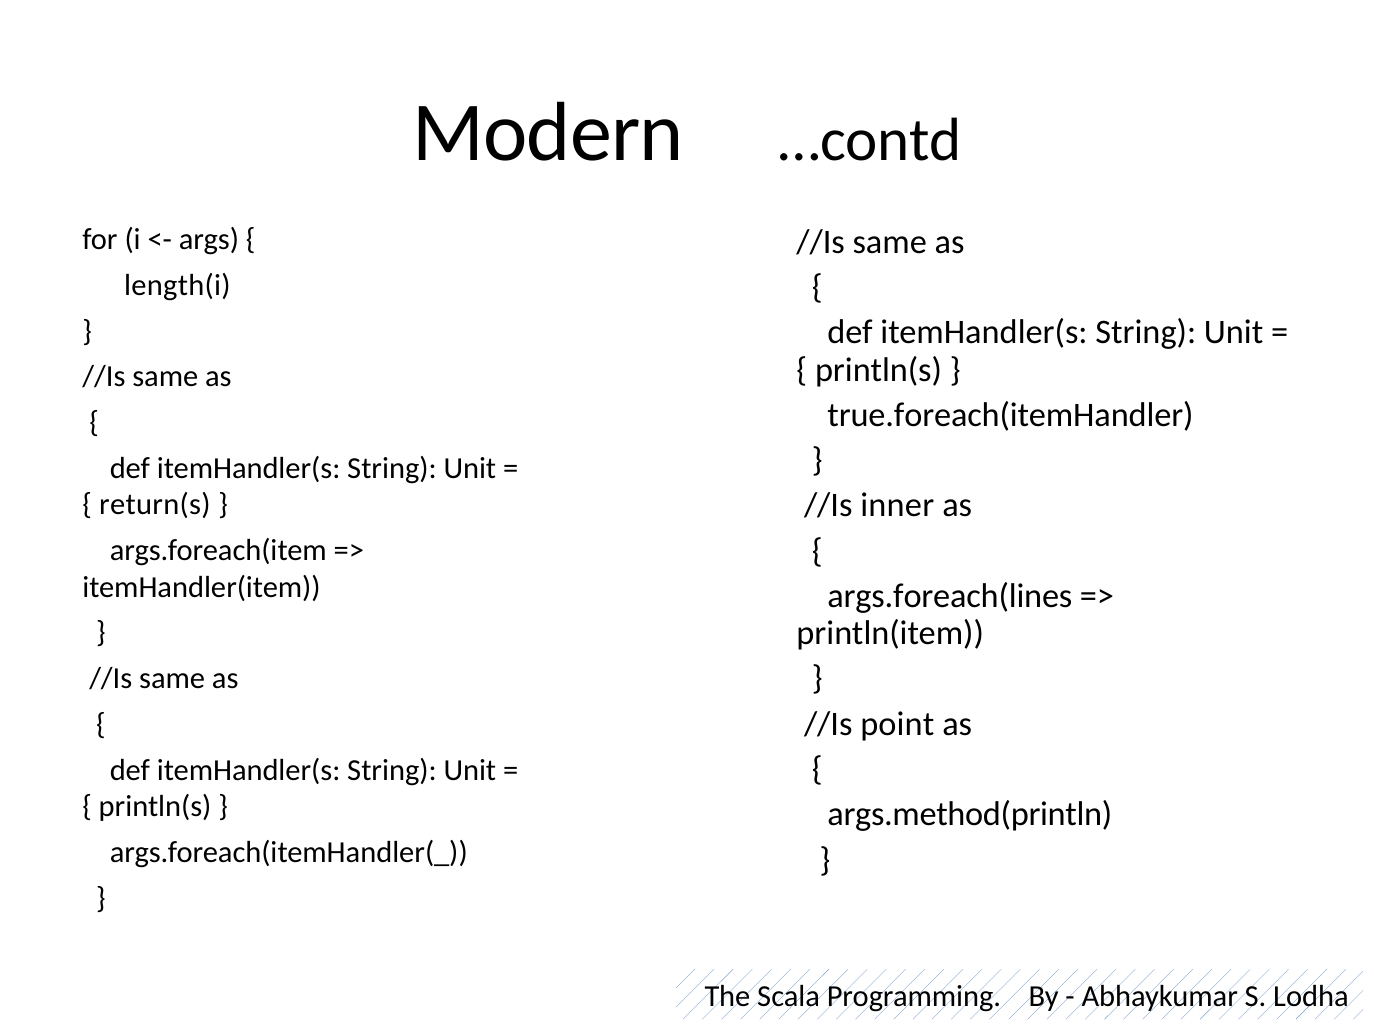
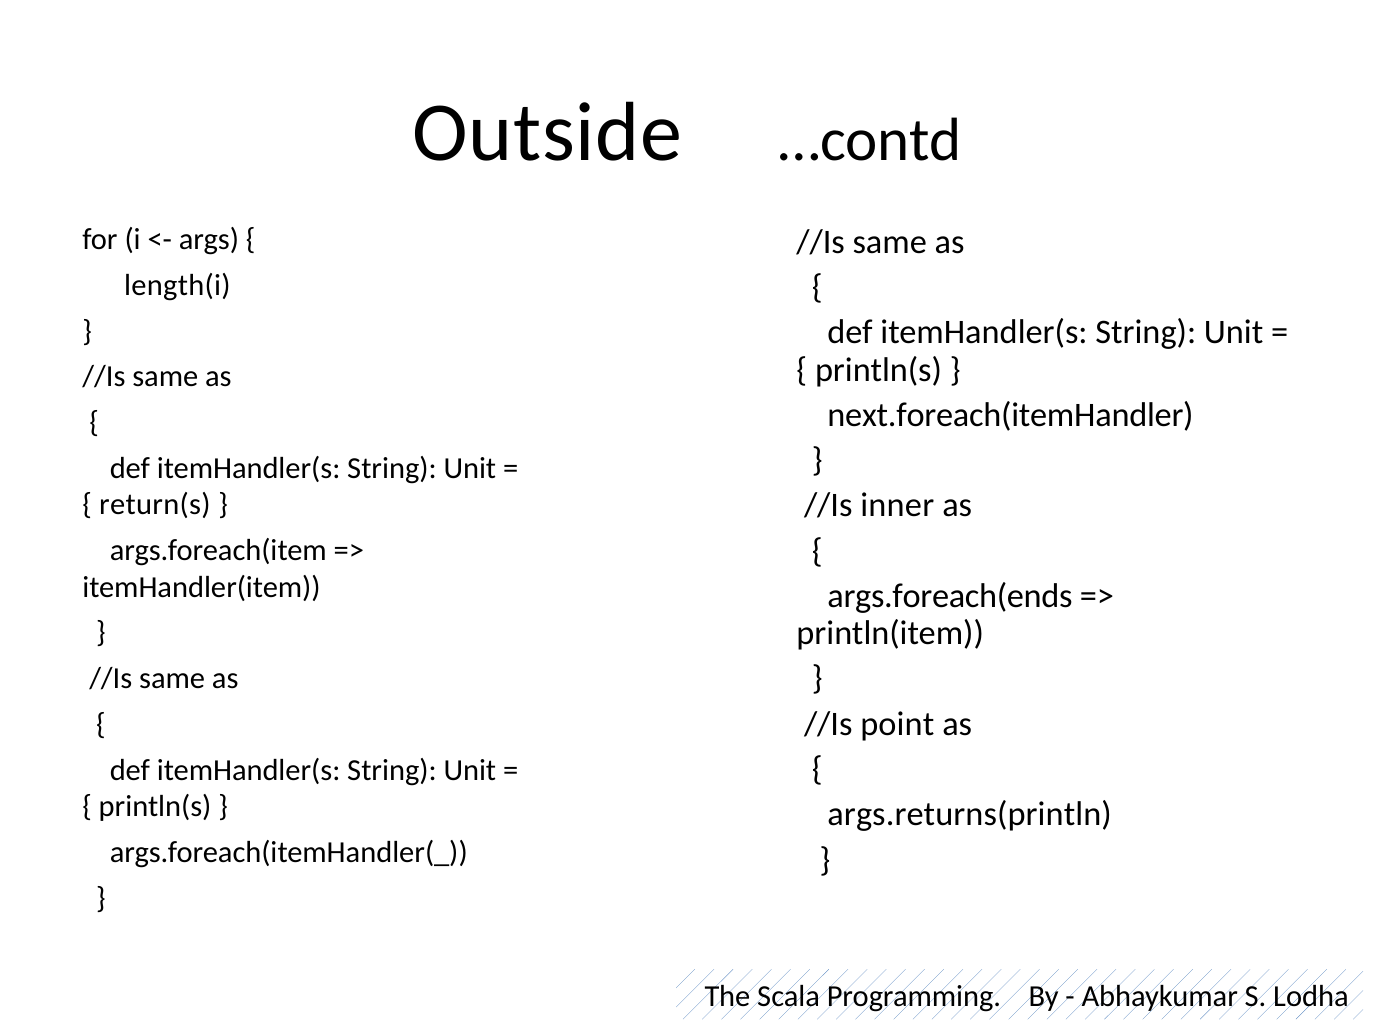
Modern: Modern -> Outside
true.foreach(itemHandler: true.foreach(itemHandler -> next.foreach(itemHandler
args.foreach(lines: args.foreach(lines -> args.foreach(ends
args.method(println: args.method(println -> args.returns(println
